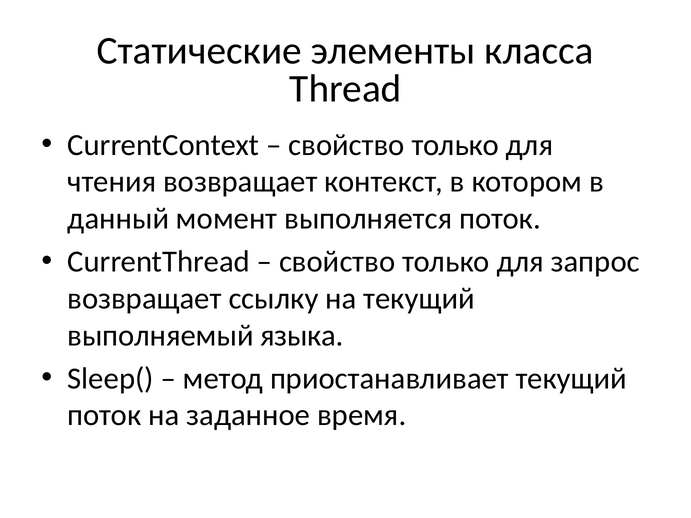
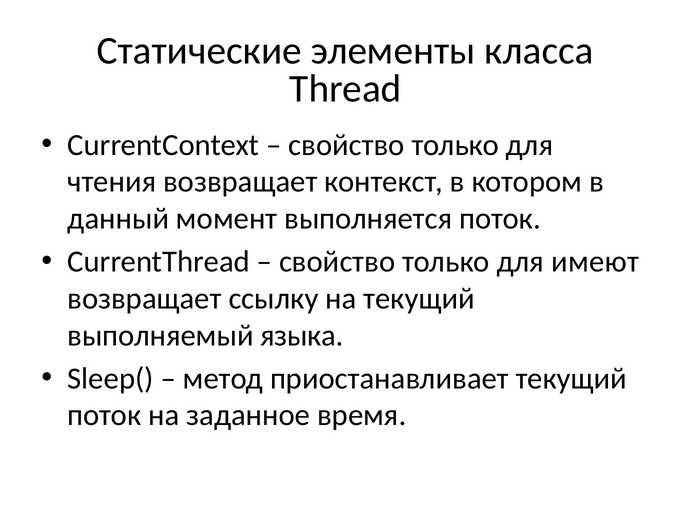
запрос: запрос -> имеют
